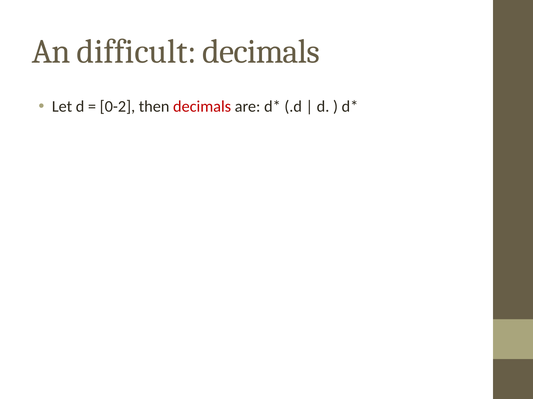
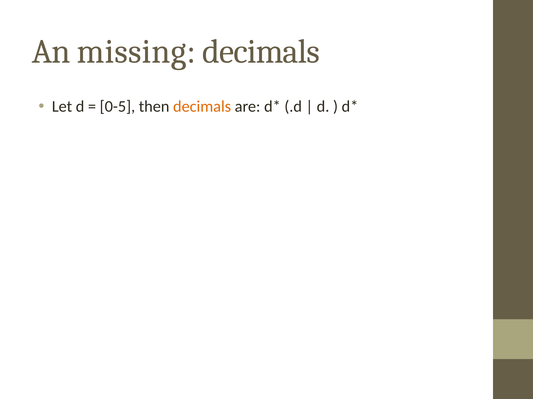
difficult: difficult -> missing
0-2: 0-2 -> 0-5
decimals at (202, 107) colour: red -> orange
